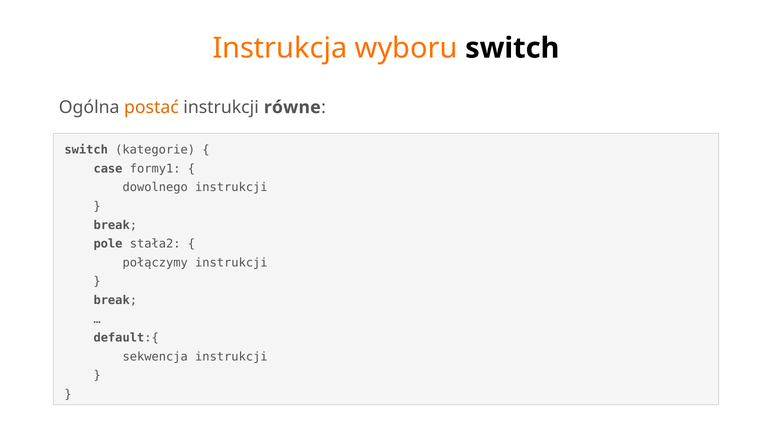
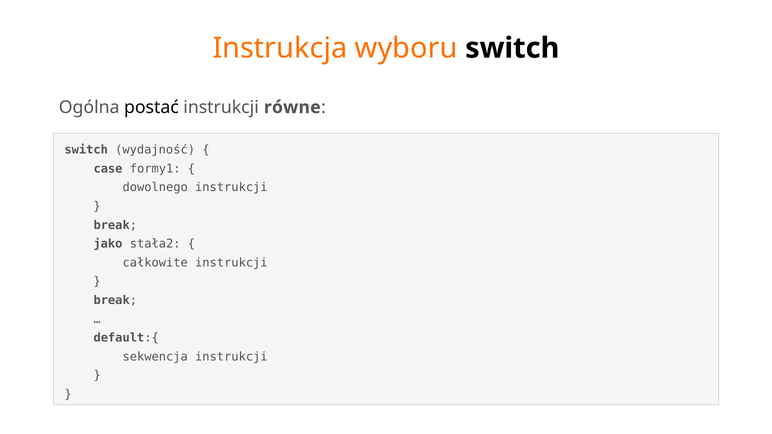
postać colour: orange -> black
kategorie: kategorie -> wydajność
pole: pole -> jako
połączymy: połączymy -> całkowite
